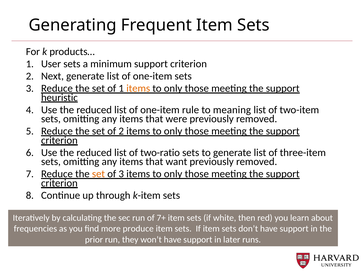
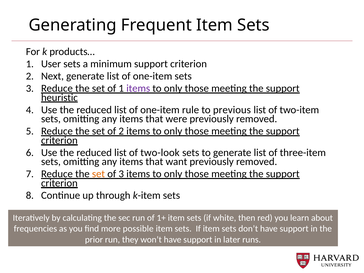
items at (138, 88) colour: orange -> purple
meaning: meaning -> previous
two-ratio: two-ratio -> two-look
7+: 7+ -> 1+
produce: produce -> possible
